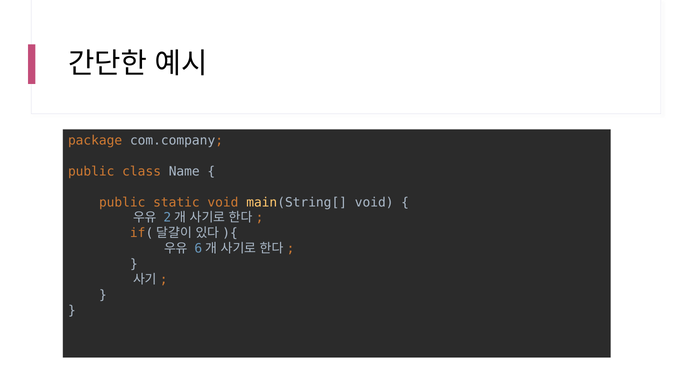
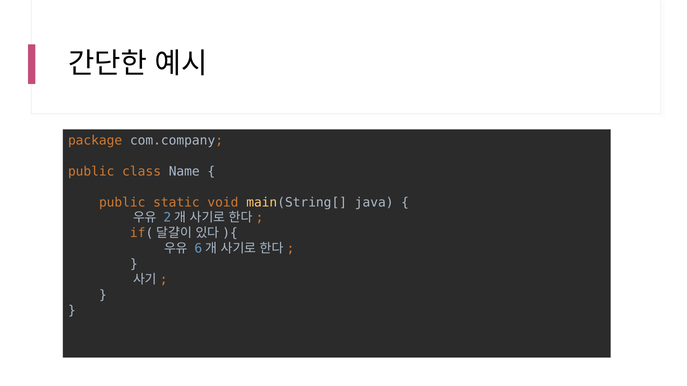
main(String[ void: void -> java
